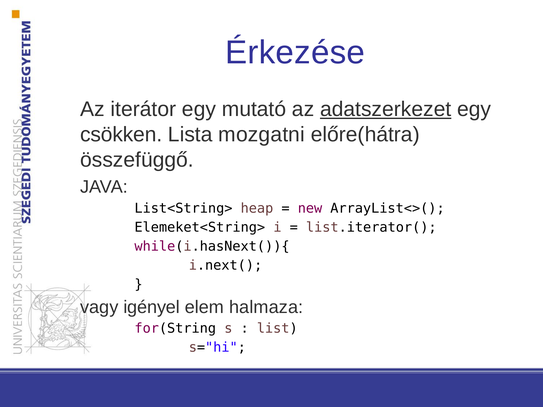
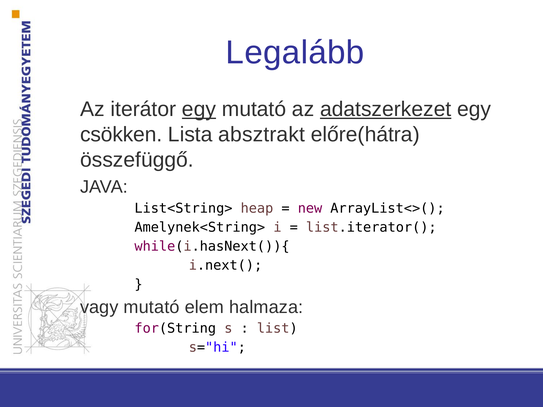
Érkezése: Érkezése -> Legalább
egy at (199, 109) underline: none -> present
mozgatni: mozgatni -> absztrakt
Elemeket<String>: Elemeket<String> -> Amelynek<String>
vagy igényel: igényel -> mutató
